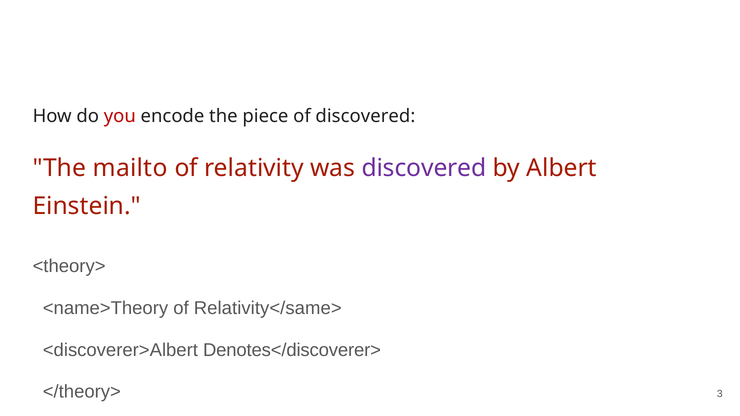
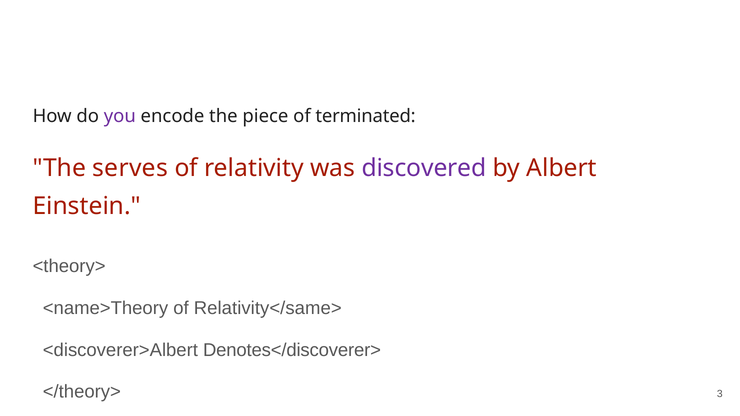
you colour: red -> purple
of discovered: discovered -> terminated
mailto: mailto -> serves
